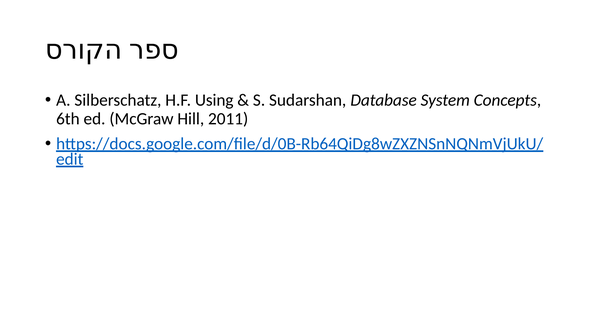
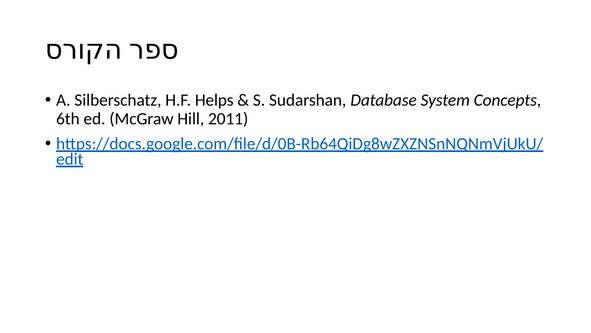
Using: Using -> Helps
